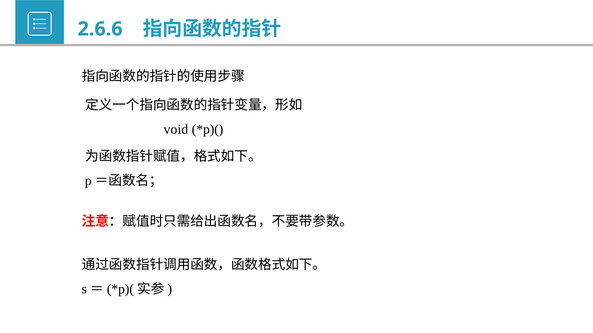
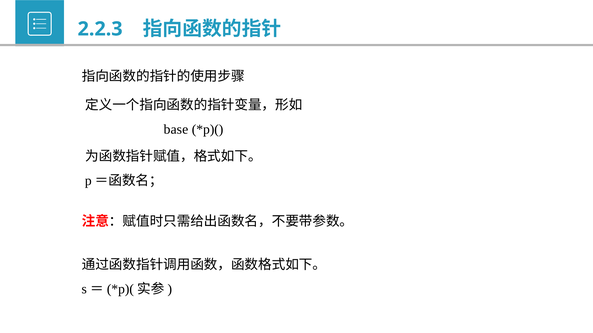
2.6.6: 2.6.6 -> 2.2.3
void: void -> base
